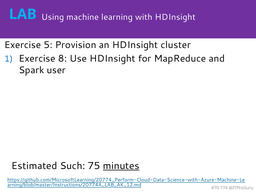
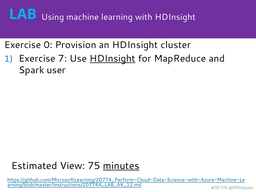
5: 5 -> 0
8: 8 -> 7
HDInsight at (112, 59) underline: none -> present
Such: Such -> View
